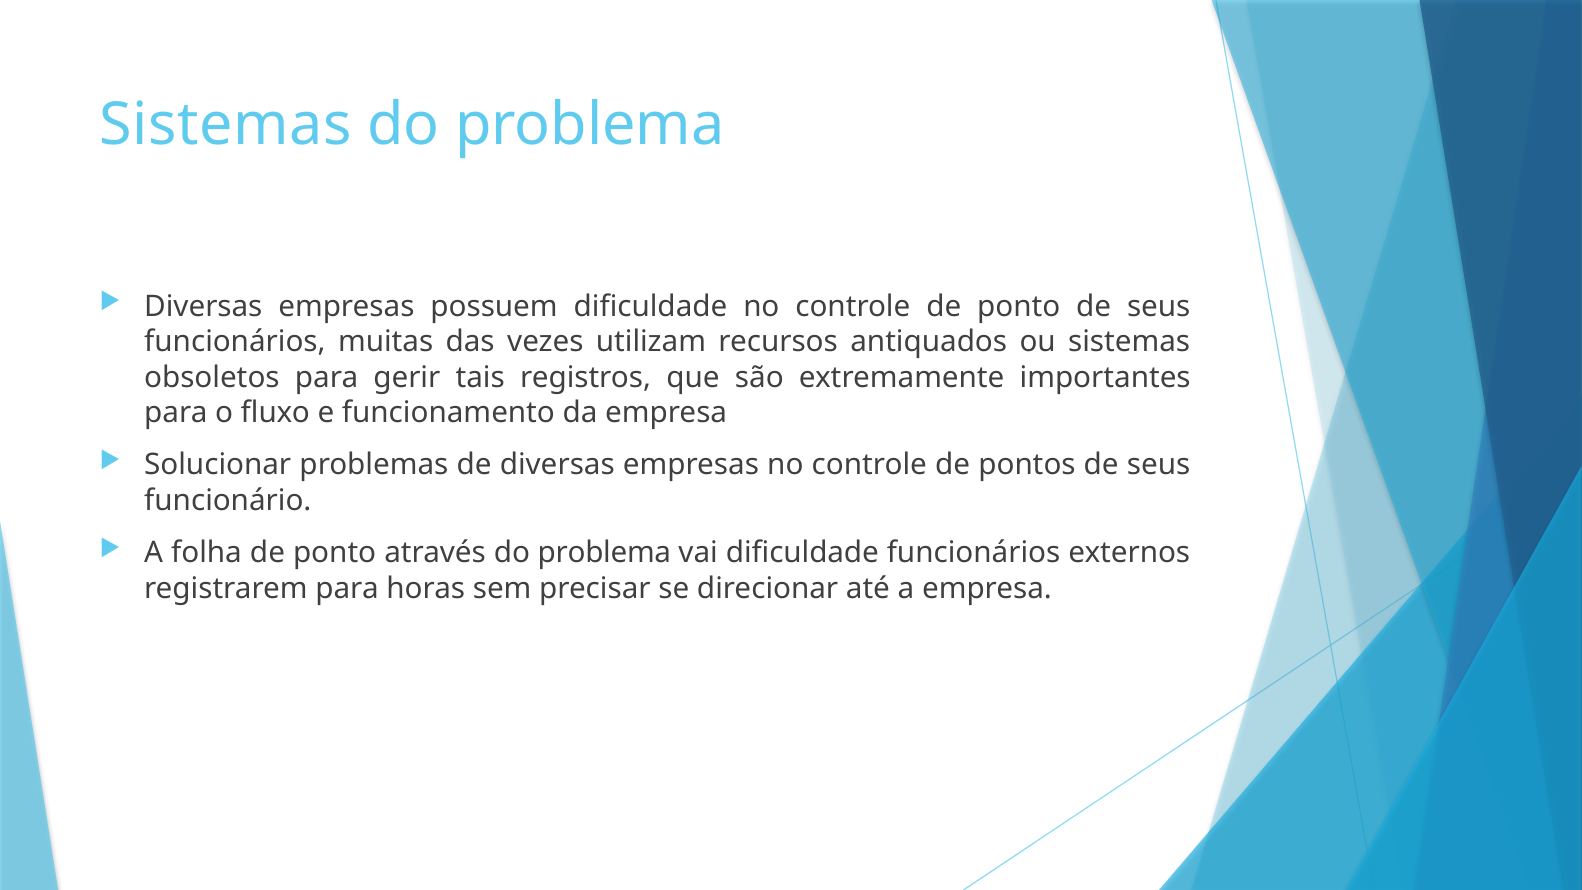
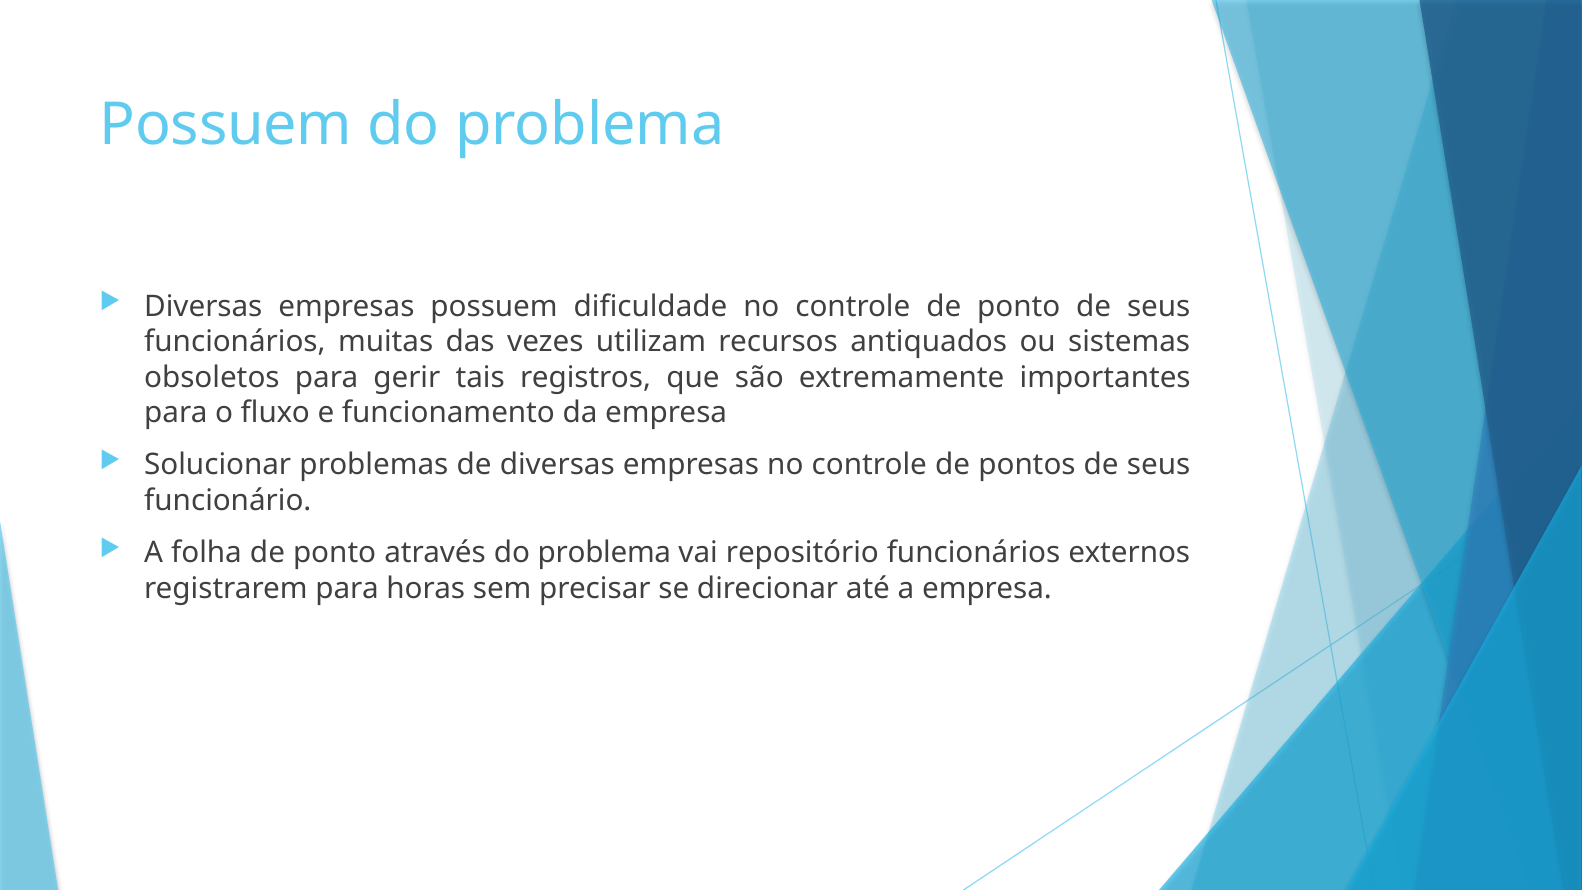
Sistemas at (226, 125): Sistemas -> Possuem
vai dificuldade: dificuldade -> repositório
